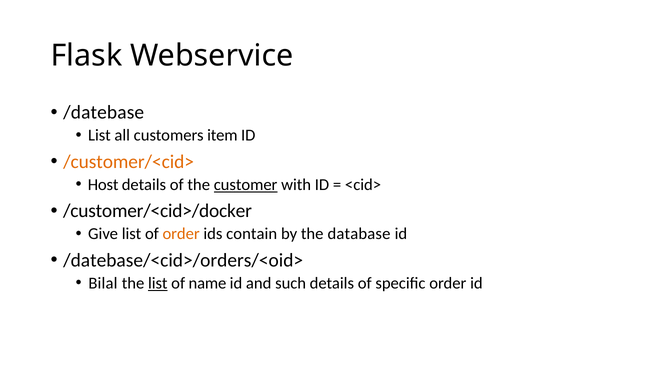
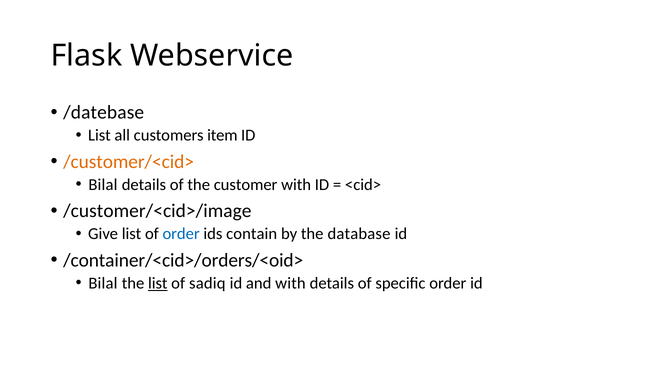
Host at (103, 185): Host -> Bilal
customer underline: present -> none
/customer/<cid>/docker: /customer/<cid>/docker -> /customer/<cid>/image
order at (181, 234) colour: orange -> blue
/datebase/<cid>/orders/<oid>: /datebase/<cid>/orders/<oid> -> /container/<cid>/orders/<oid>
name: name -> sadiq
and such: such -> with
